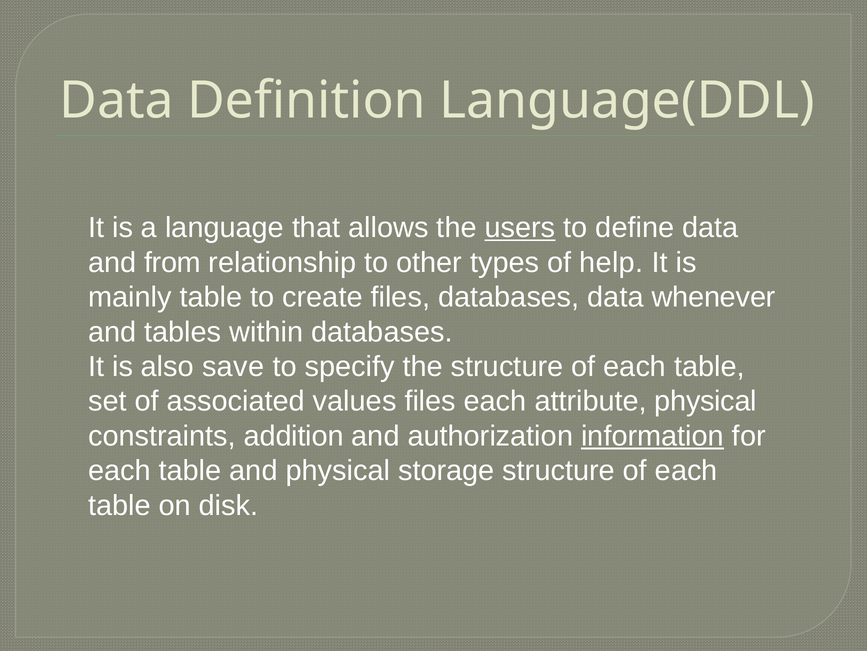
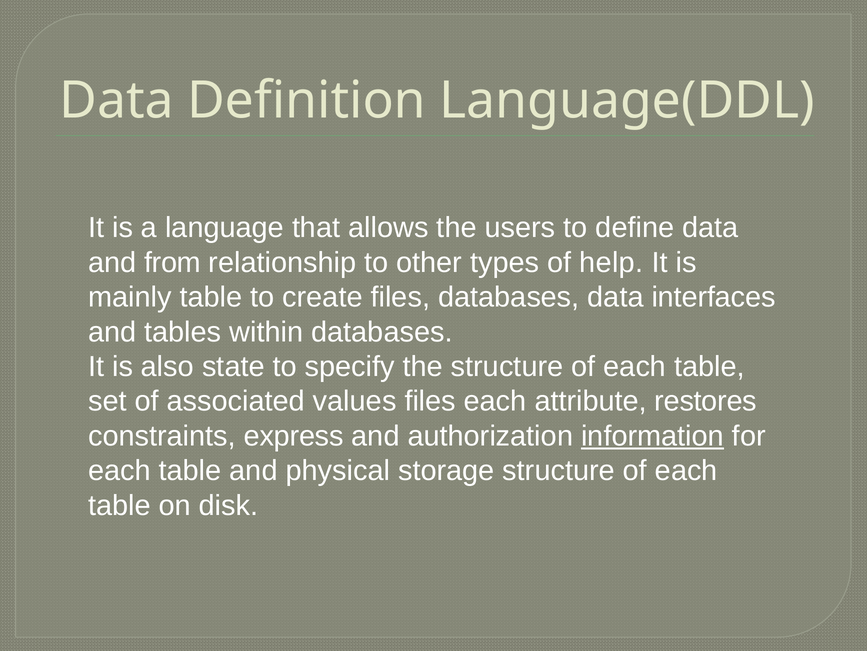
users underline: present -> none
whenever: whenever -> interfaces
save: save -> state
attribute physical: physical -> restores
addition: addition -> express
